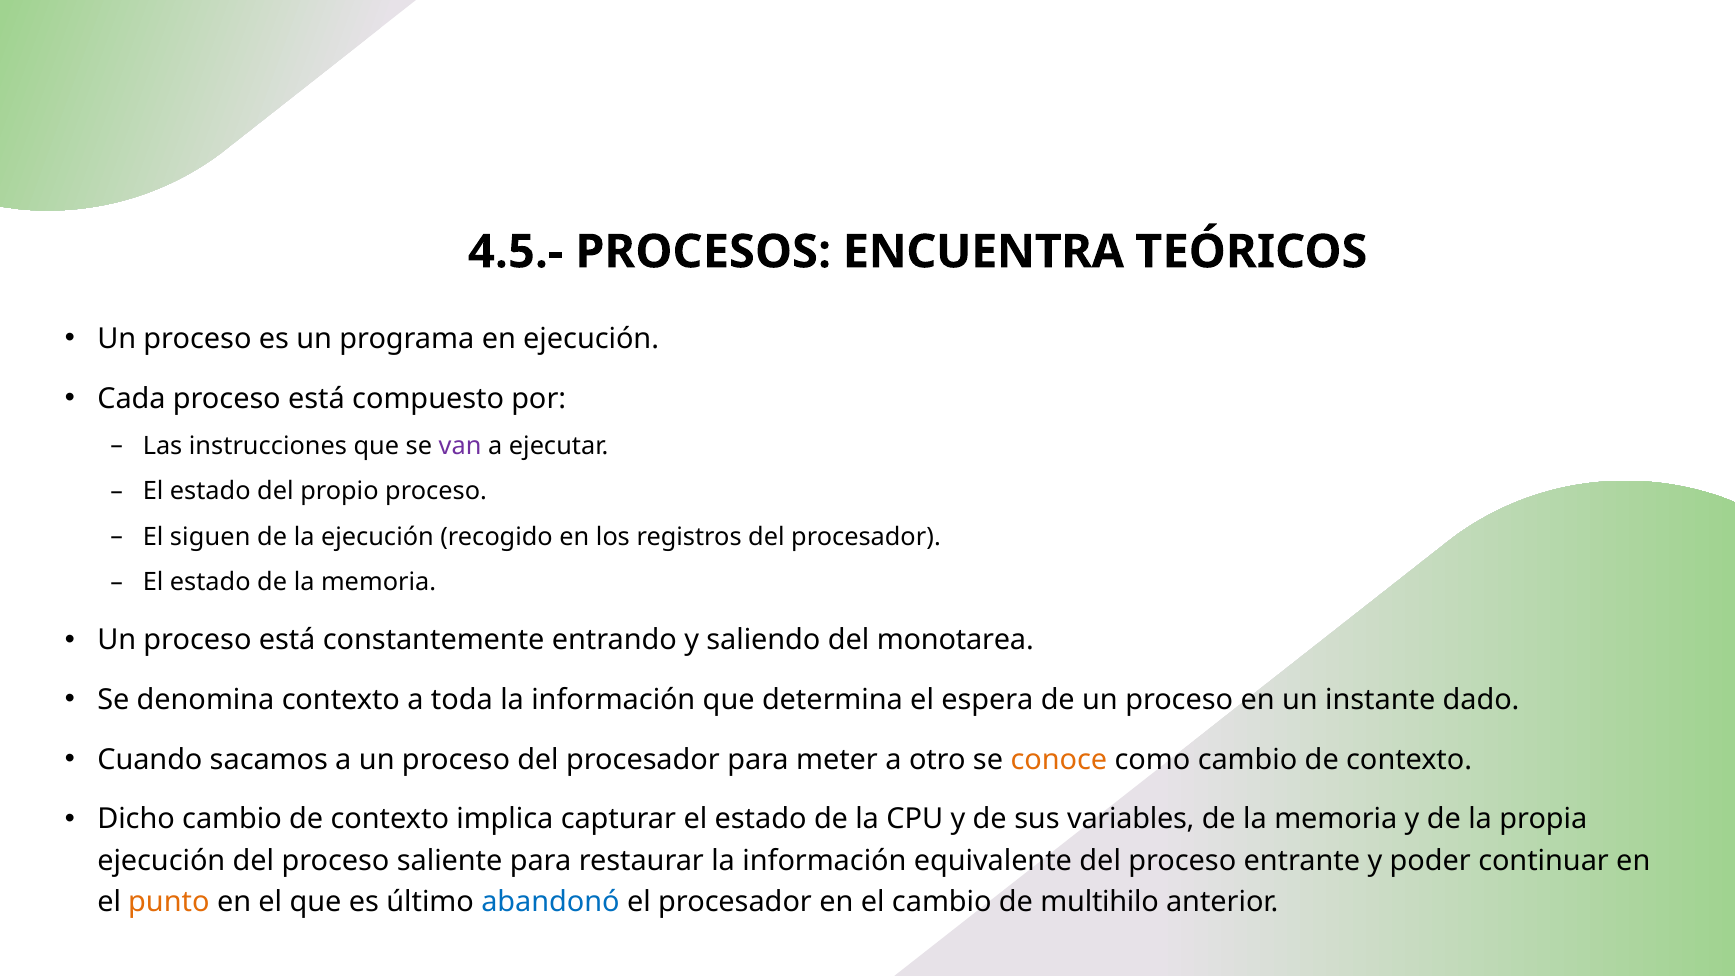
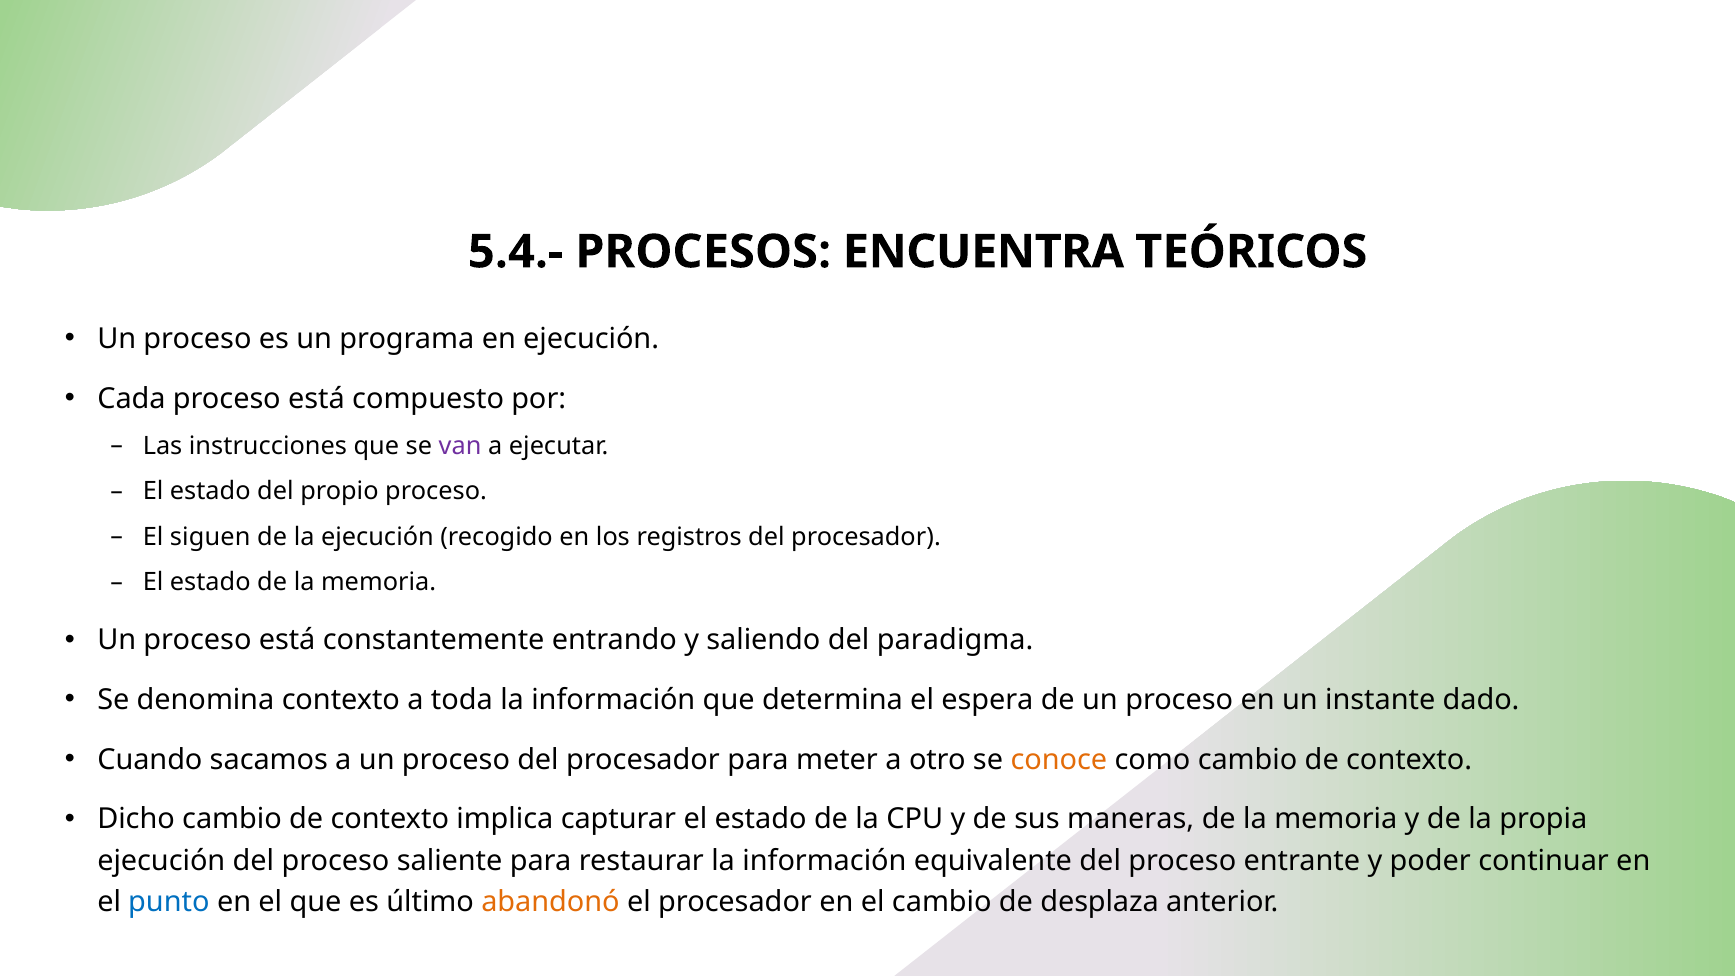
4.5.-: 4.5.- -> 5.4.-
monotarea: monotarea -> paradigma
variables: variables -> maneras
punto colour: orange -> blue
abandonó colour: blue -> orange
multihilo: multihilo -> desplaza
